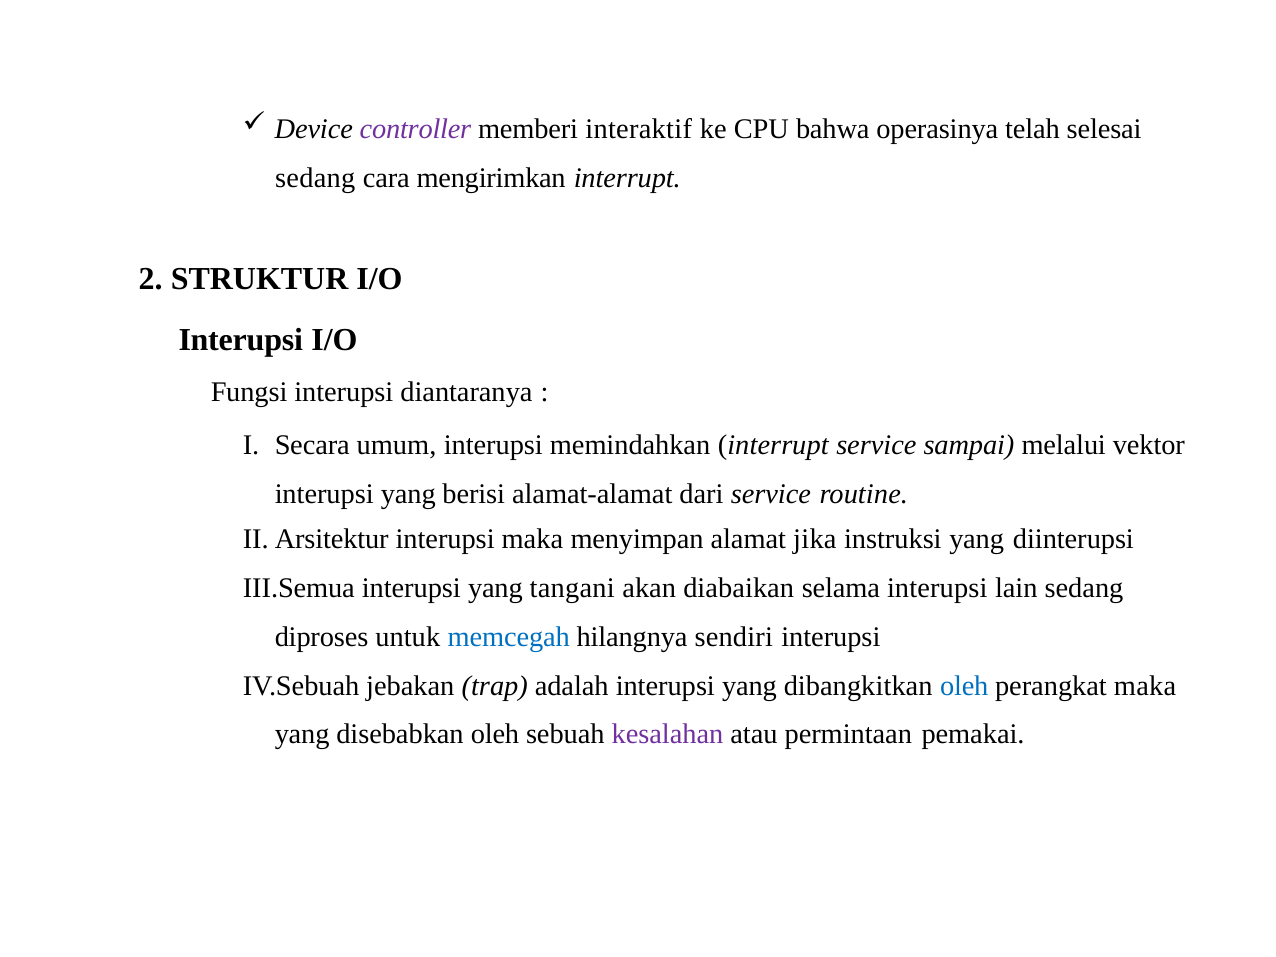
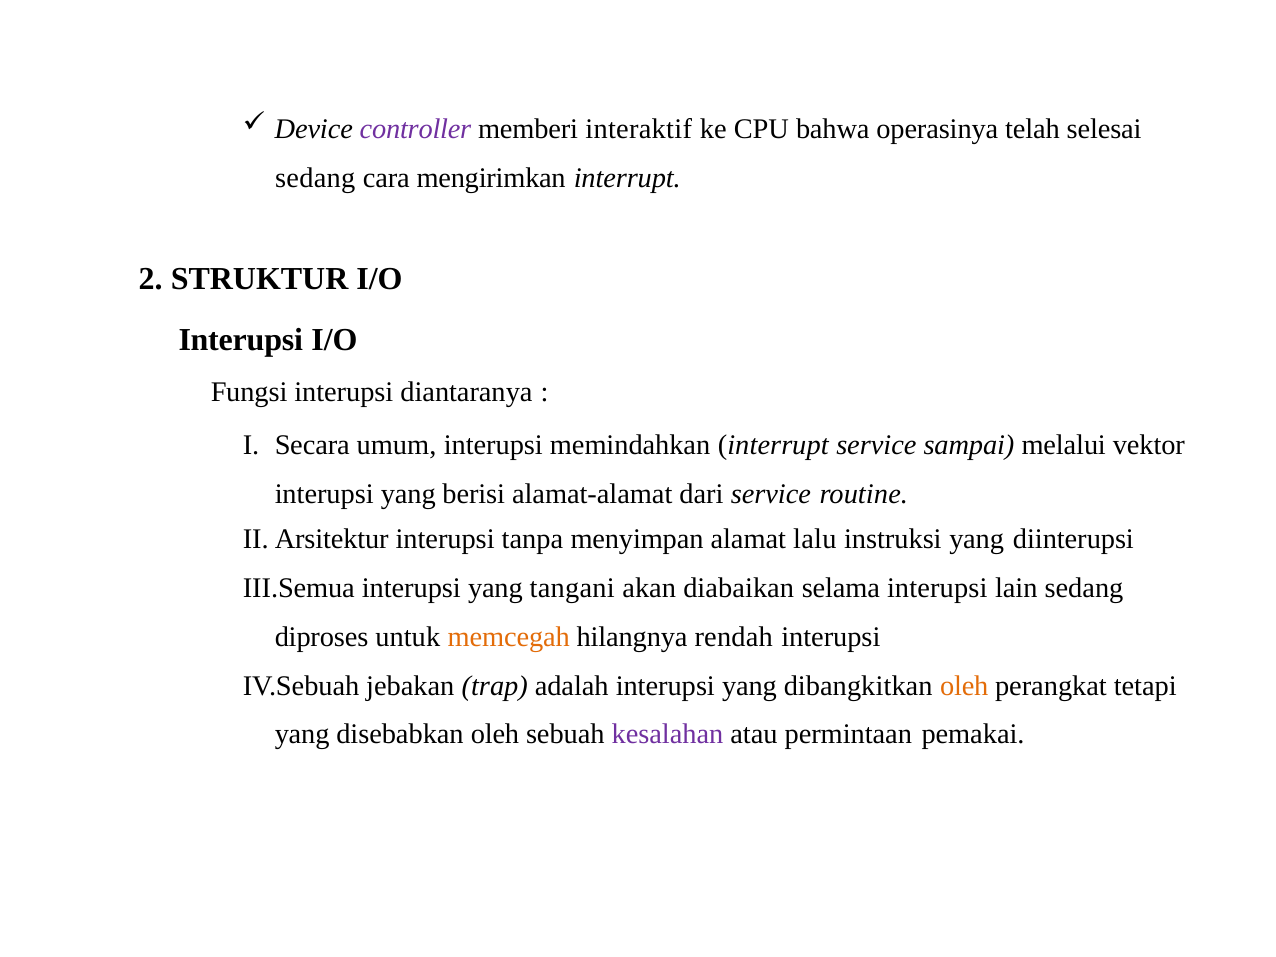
interupsi maka: maka -> tanpa
jika: jika -> lalu
memcegah colour: blue -> orange
sendiri: sendiri -> rendah
oleh at (964, 686) colour: blue -> orange
perangkat maka: maka -> tetapi
